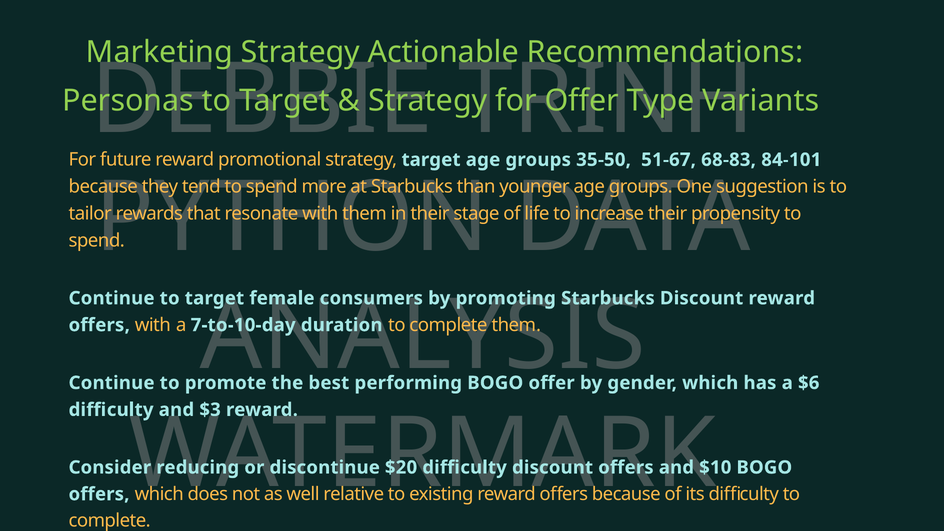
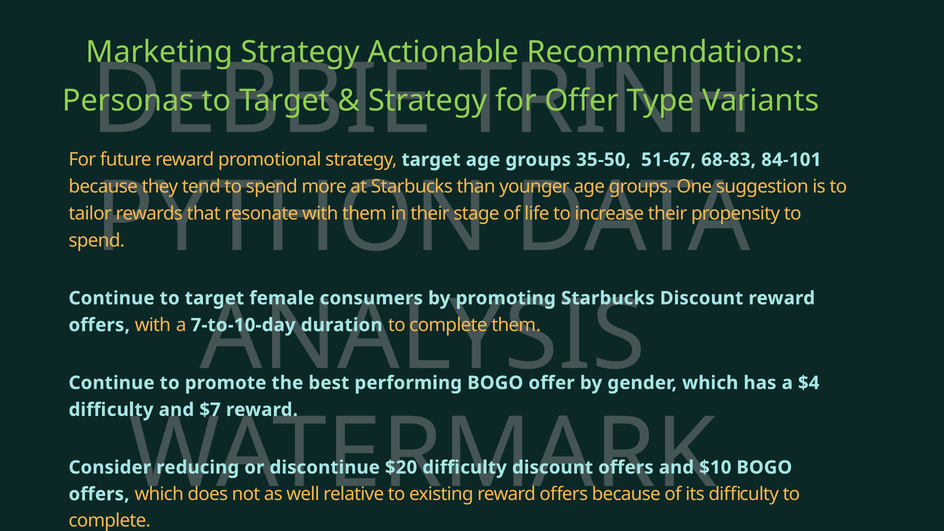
$6: $6 -> $4
$3: $3 -> $7
